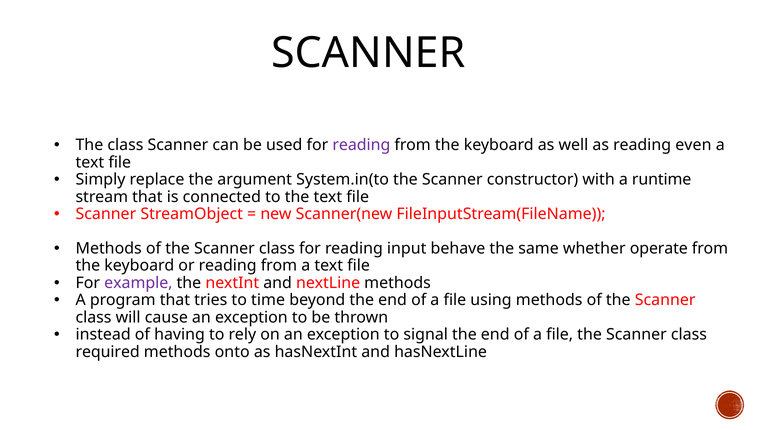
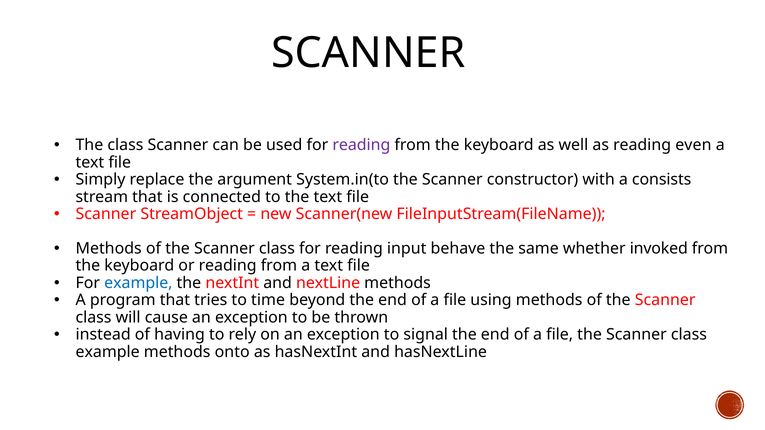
runtime: runtime -> consists
operate: operate -> invoked
example at (138, 283) colour: purple -> blue
required at (108, 352): required -> example
